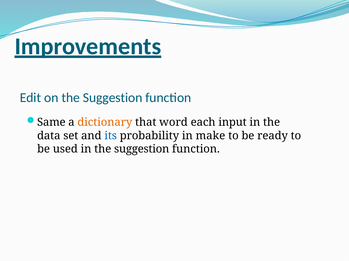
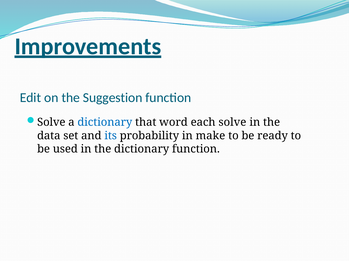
Same at (51, 123): Same -> Solve
dictionary at (105, 123) colour: orange -> blue
each input: input -> solve
in the suggestion: suggestion -> dictionary
